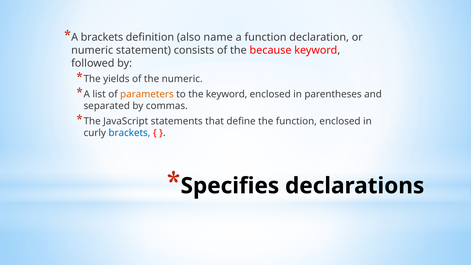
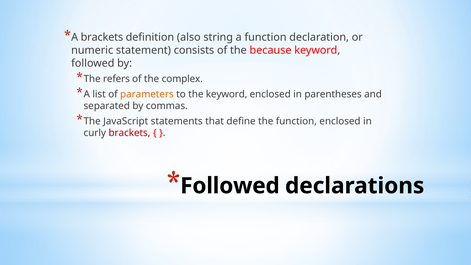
name: name -> string
yields: yields -> refers
the numeric: numeric -> complex
brackets at (129, 133) colour: blue -> red
Specifies at (230, 186): Specifies -> Followed
